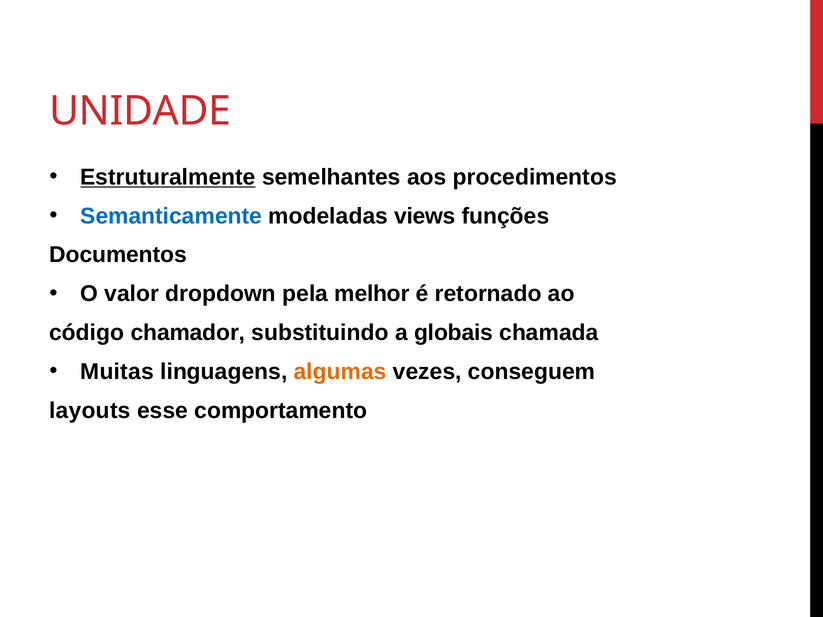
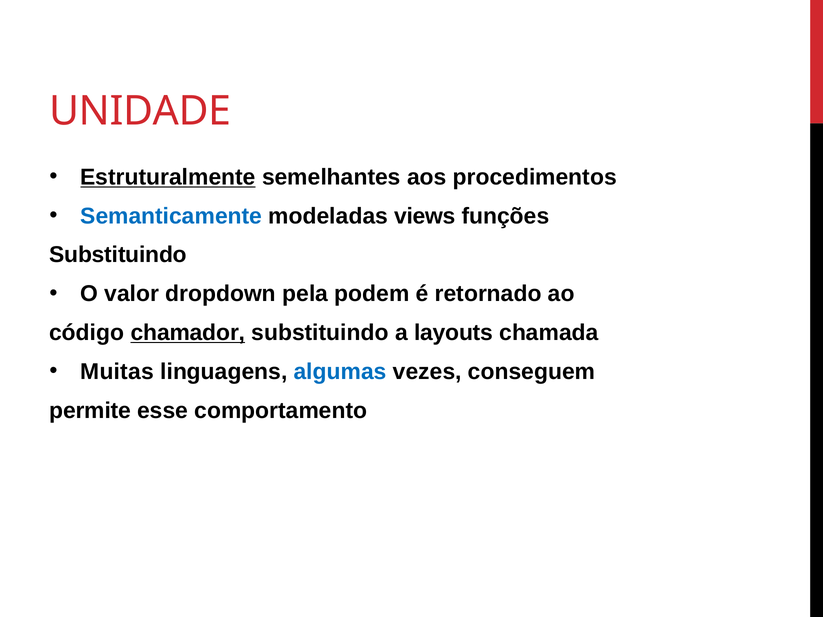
Documentos at (118, 255): Documentos -> Substituindo
melhor: melhor -> podem
chamador underline: none -> present
globais: globais -> layouts
algumas colour: orange -> blue
layouts: layouts -> permite
